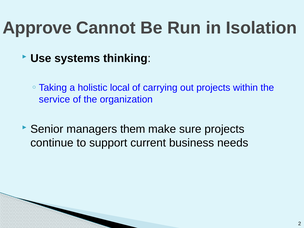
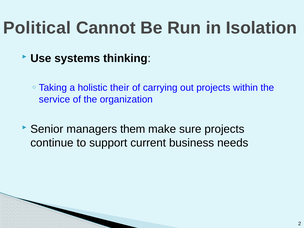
Approve: Approve -> Political
local: local -> their
